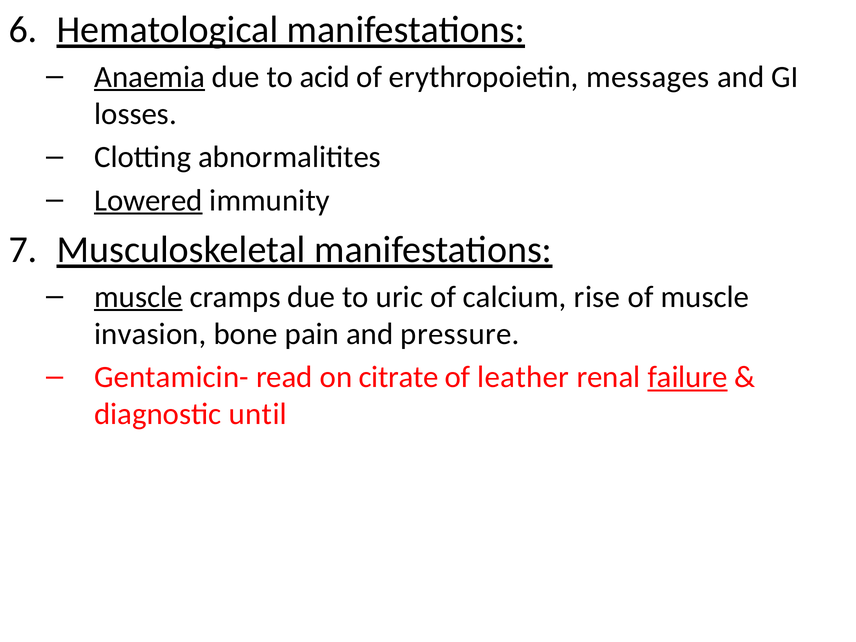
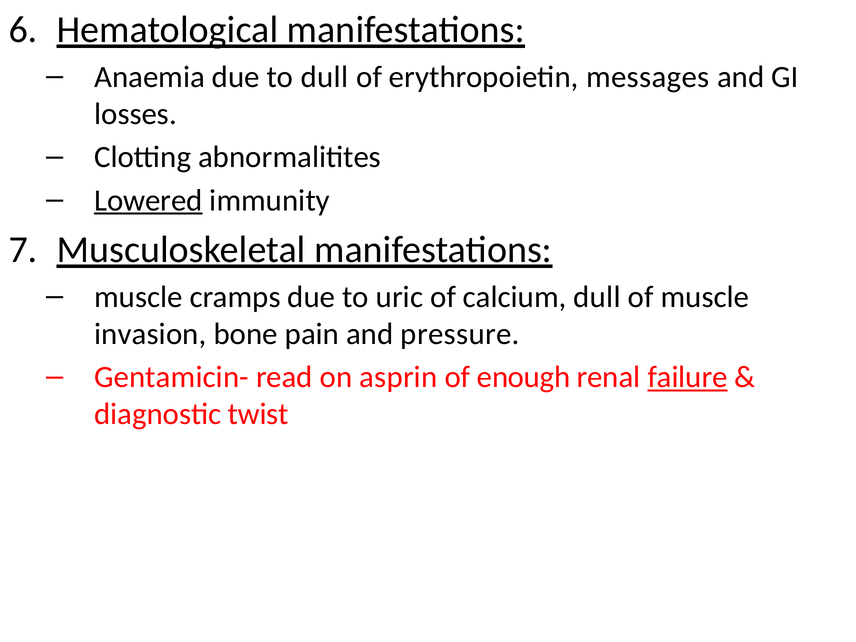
Anaemia underline: present -> none
to acid: acid -> dull
muscle at (138, 297) underline: present -> none
calcium rise: rise -> dull
citrate: citrate -> asprin
leather: leather -> enough
until: until -> twist
